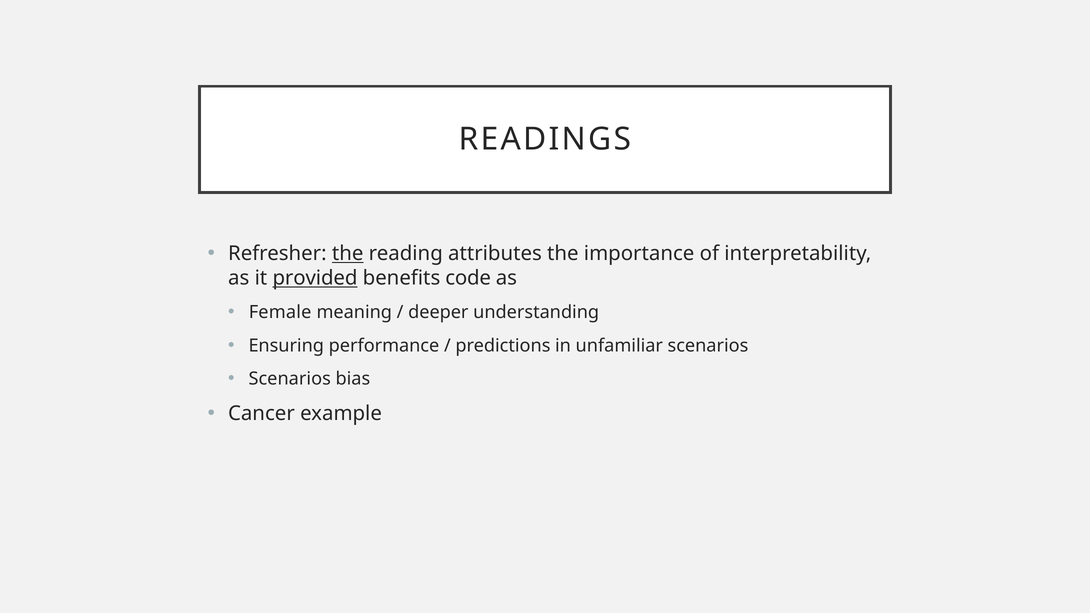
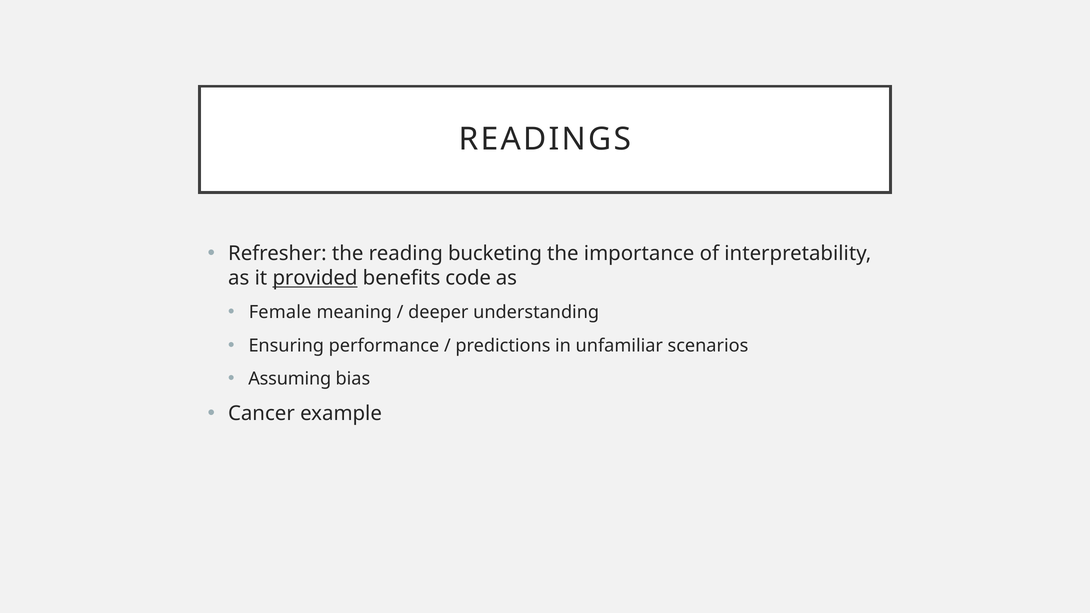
the at (348, 254) underline: present -> none
attributes: attributes -> bucketing
Scenarios at (290, 379): Scenarios -> Assuming
